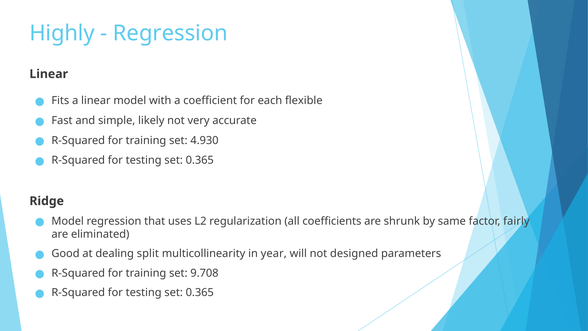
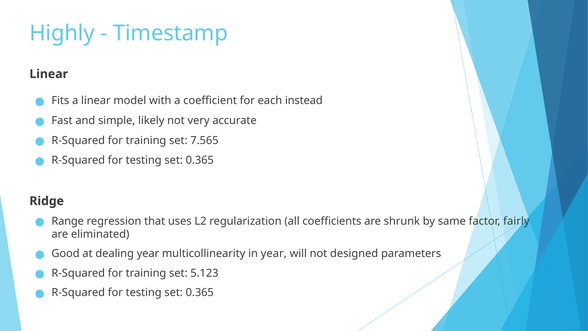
Regression at (170, 33): Regression -> Timestamp
flexible: flexible -> instead
4.930: 4.930 -> 7.565
Model at (68, 221): Model -> Range
dealing split: split -> year
9.708: 9.708 -> 5.123
